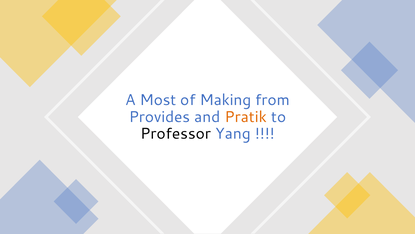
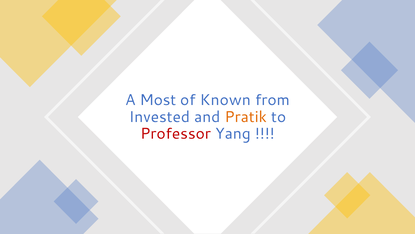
Making: Making -> Known
Provides: Provides -> Invested
Professor colour: black -> red
